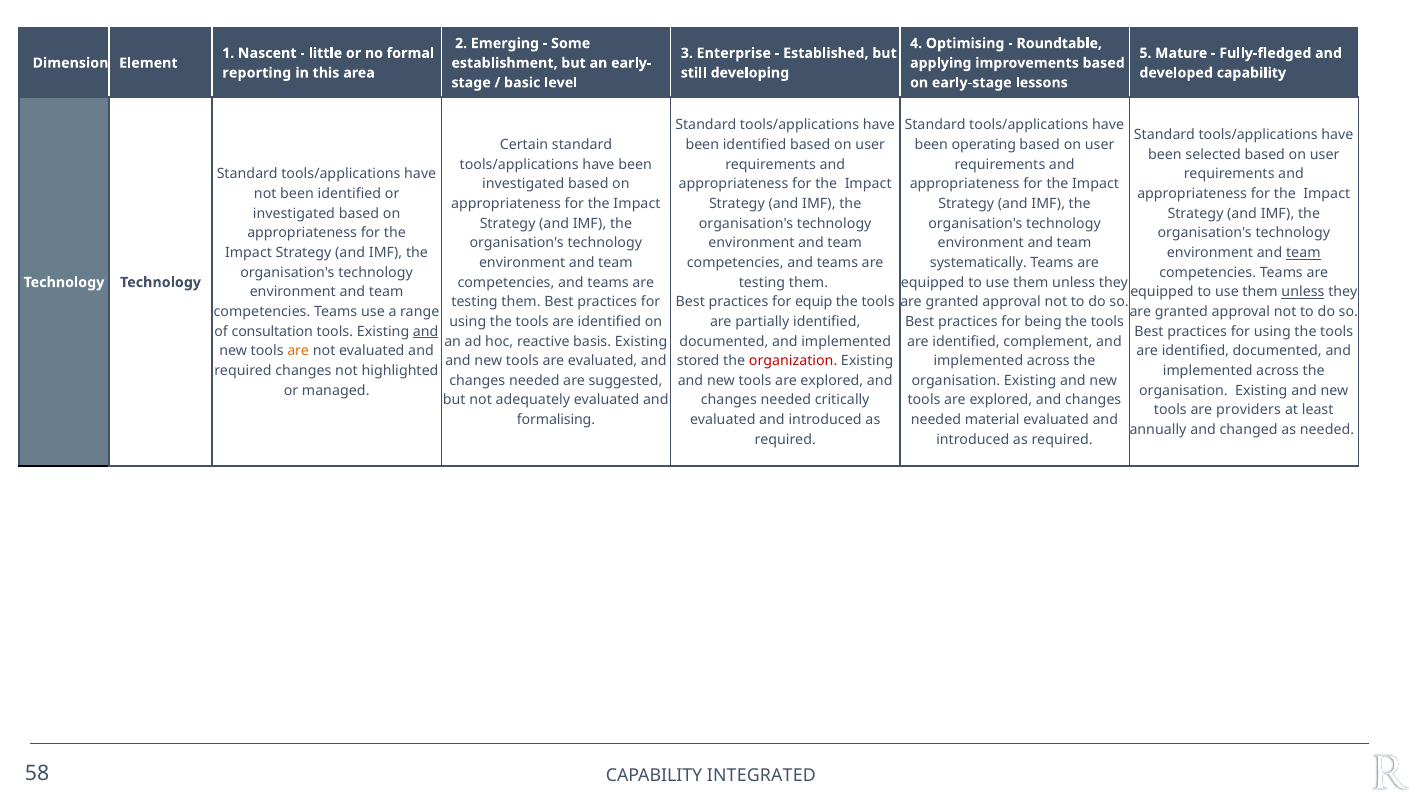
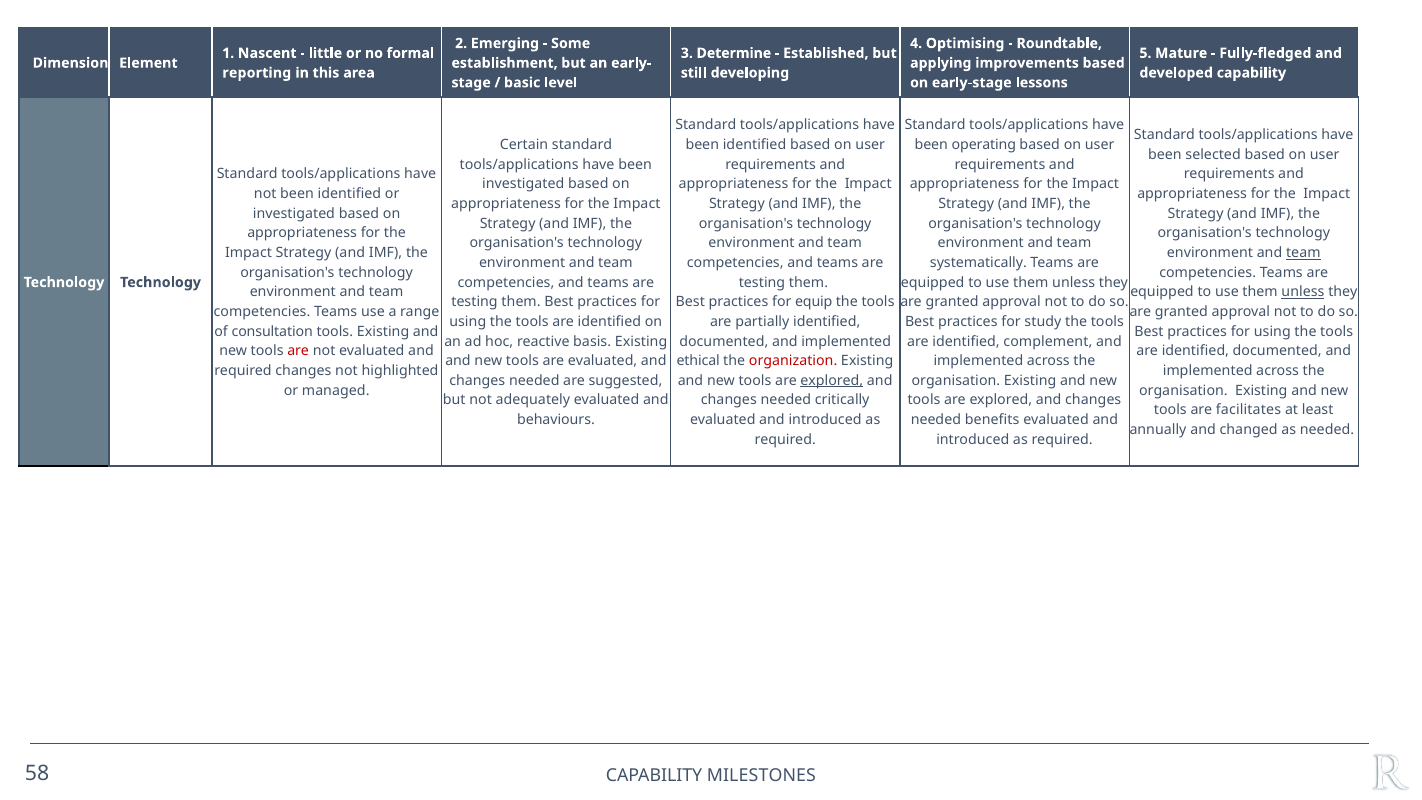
Enterprise: Enterprise -> Determine
being: being -> study
and at (426, 331) underline: present -> none
are at (298, 351) colour: orange -> red
stored: stored -> ethical
explored at (832, 381) underline: none -> present
providers: providers -> facilitates
formalising: formalising -> behaviours
material: material -> benefits
INTEGRATED: INTEGRATED -> MILESTONES
